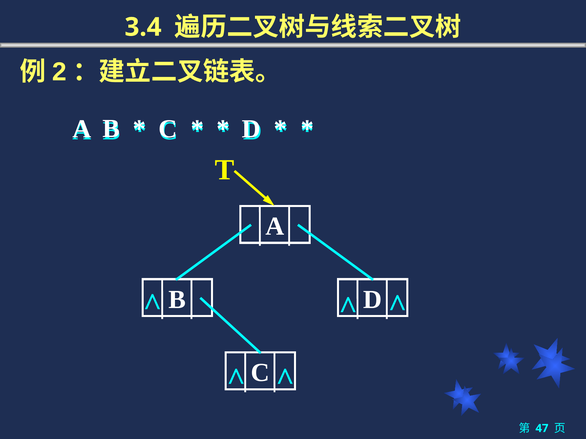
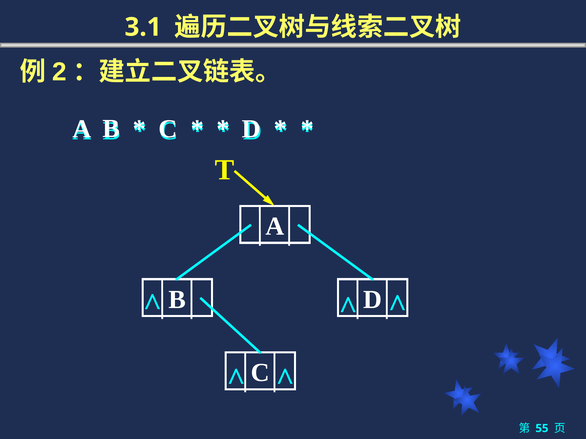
3.4: 3.4 -> 3.1
47: 47 -> 55
